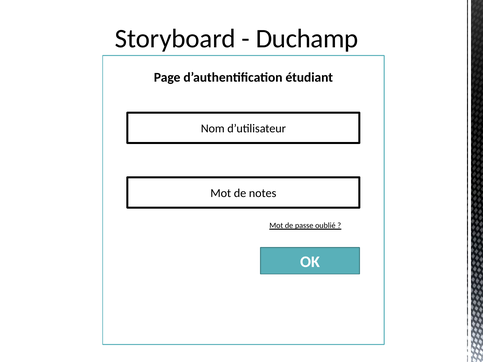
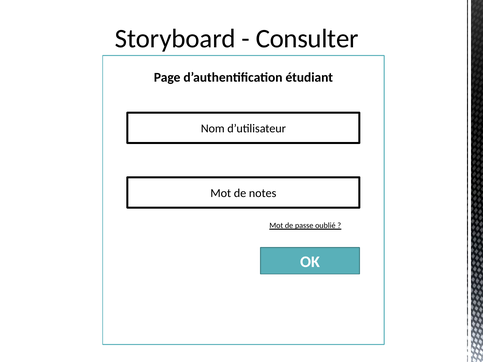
Duchamp: Duchamp -> Consulter
